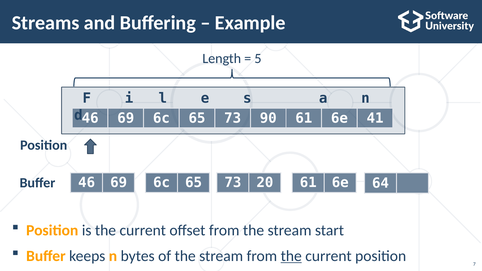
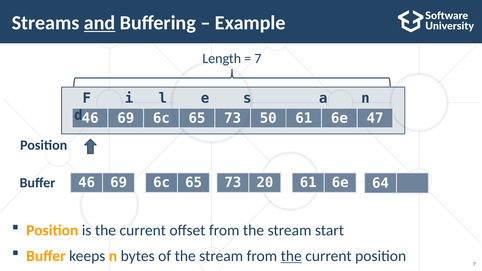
and underline: none -> present
5 at (258, 58): 5 -> 7
90: 90 -> 50
41: 41 -> 47
